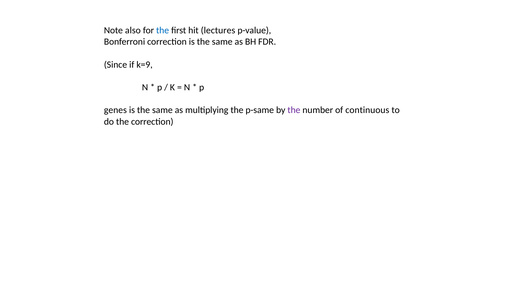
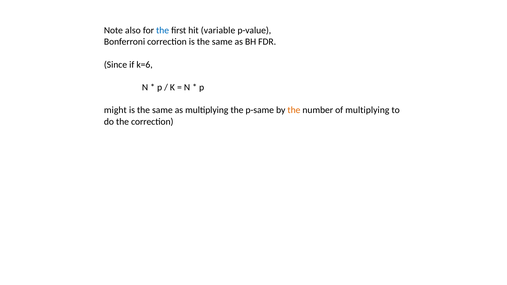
lectures: lectures -> variable
k=9: k=9 -> k=6
genes: genes -> might
the at (294, 110) colour: purple -> orange
of continuous: continuous -> multiplying
